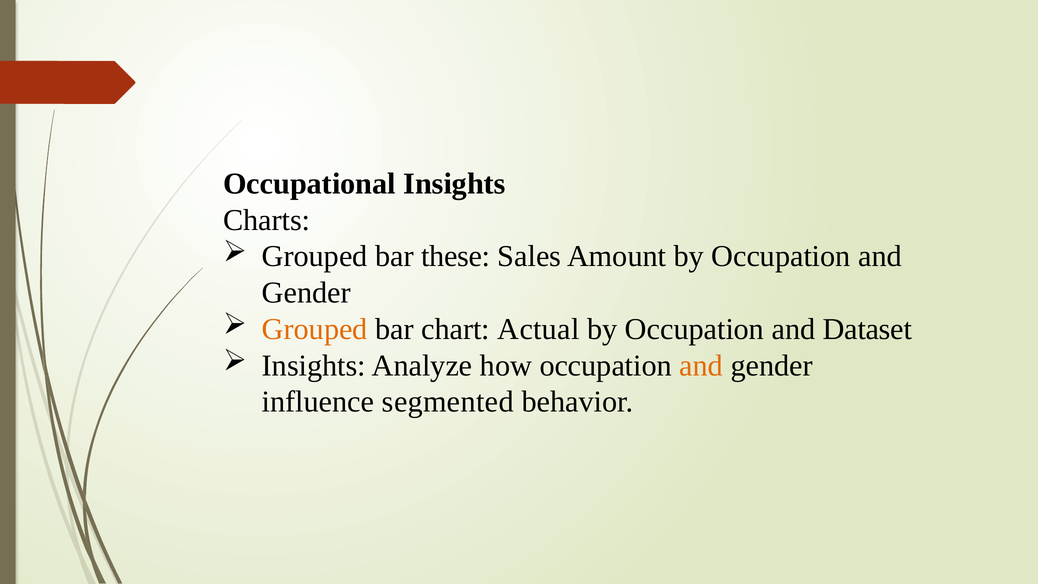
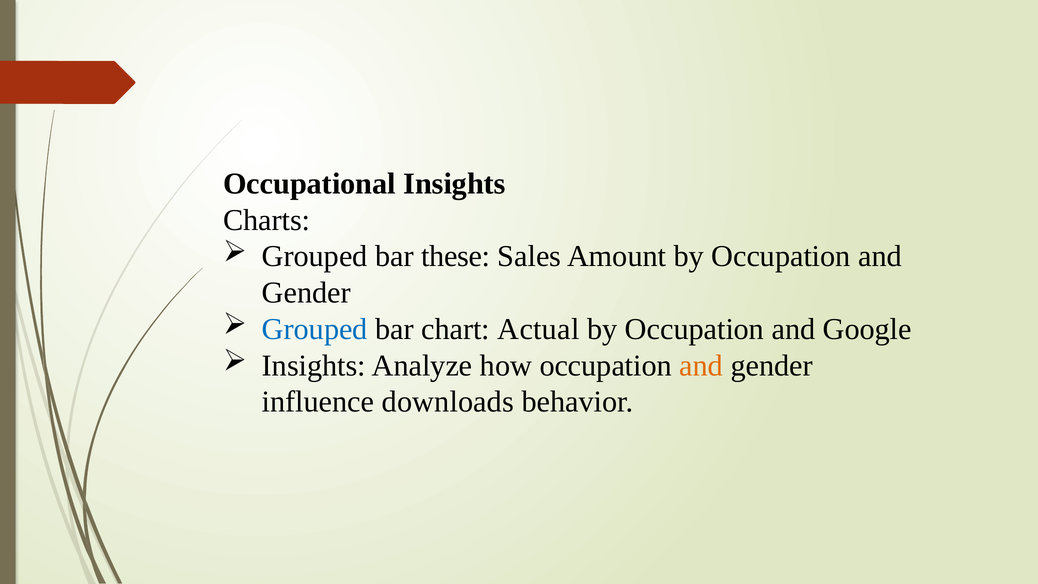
Grouped at (315, 329) colour: orange -> blue
Dataset: Dataset -> Google
segmented: segmented -> downloads
